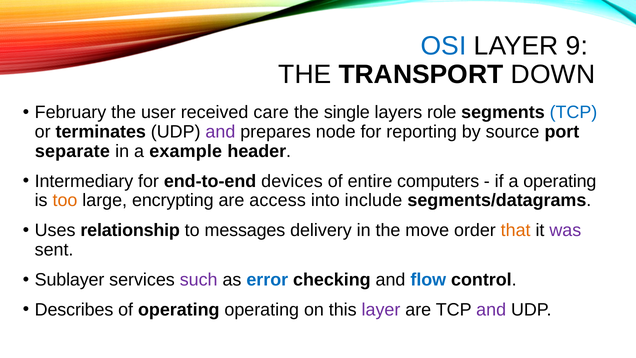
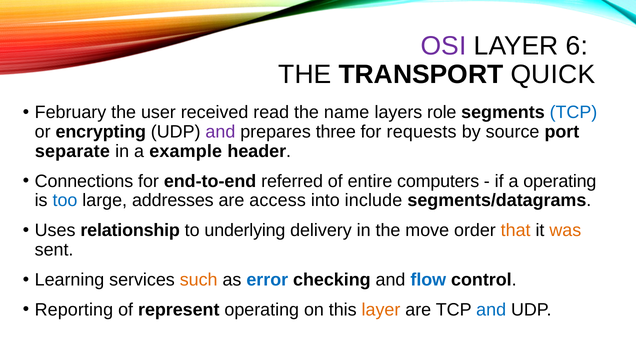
OSI colour: blue -> purple
9: 9 -> 6
DOWN: DOWN -> QUICK
care: care -> read
single: single -> name
terminates: terminates -> encrypting
node: node -> three
reporting: reporting -> requests
Intermediary: Intermediary -> Connections
devices: devices -> referred
too colour: orange -> blue
encrypting: encrypting -> addresses
messages: messages -> underlying
was colour: purple -> orange
Sublayer: Sublayer -> Learning
such colour: purple -> orange
Describes: Describes -> Reporting
of operating: operating -> represent
layer at (381, 309) colour: purple -> orange
and at (491, 309) colour: purple -> blue
